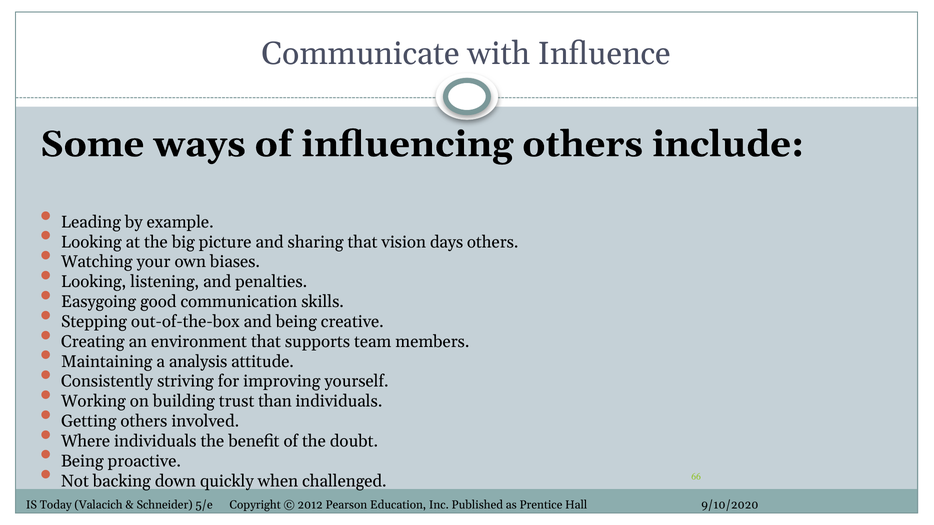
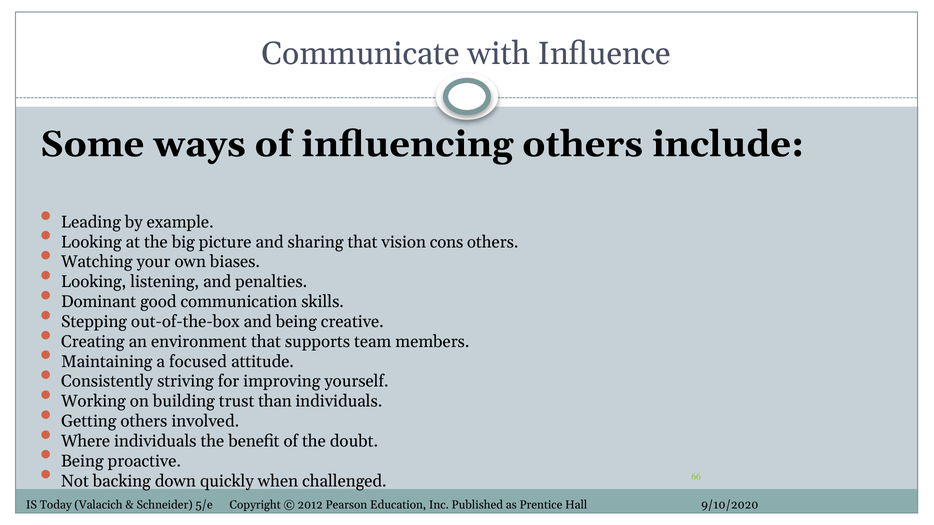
days: days -> cons
Easygoing: Easygoing -> Dominant
analysis: analysis -> focused
